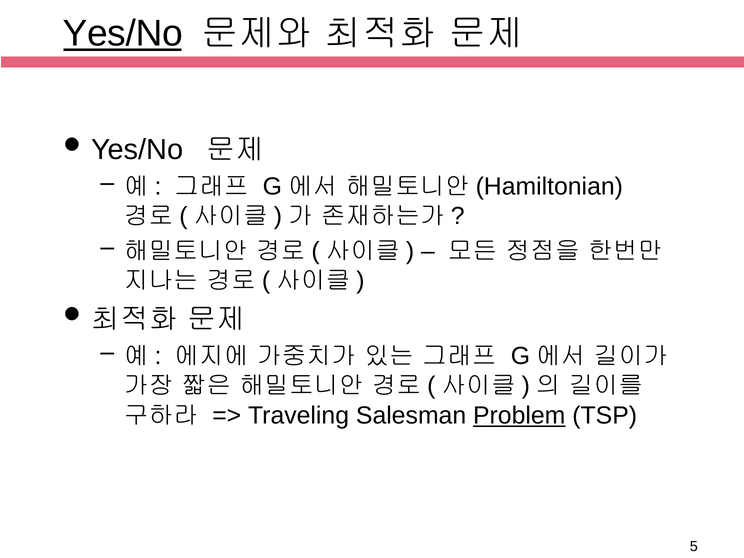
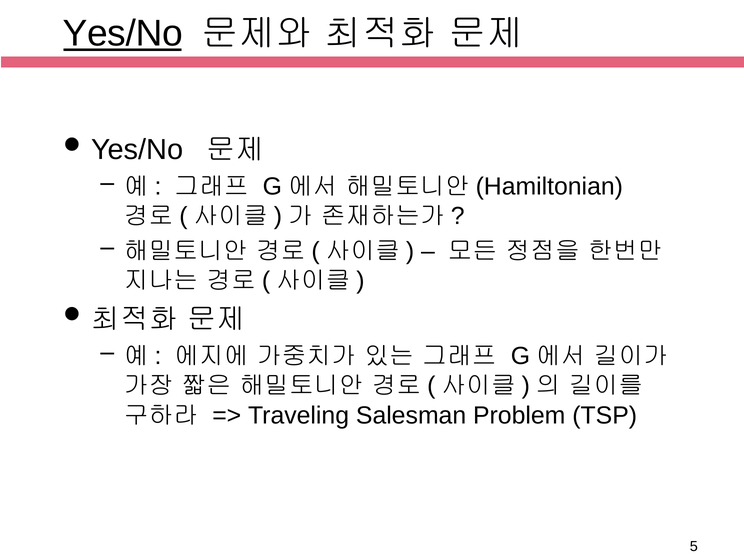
Problem underline: present -> none
